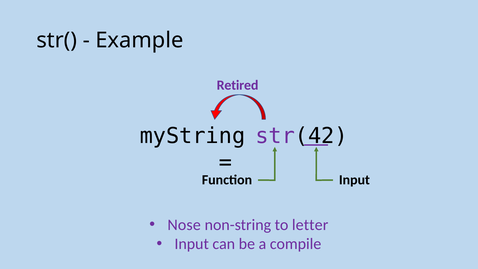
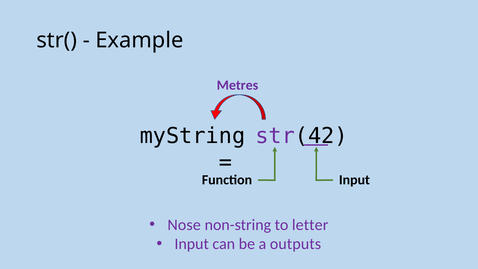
Retired: Retired -> Metres
compile: compile -> outputs
